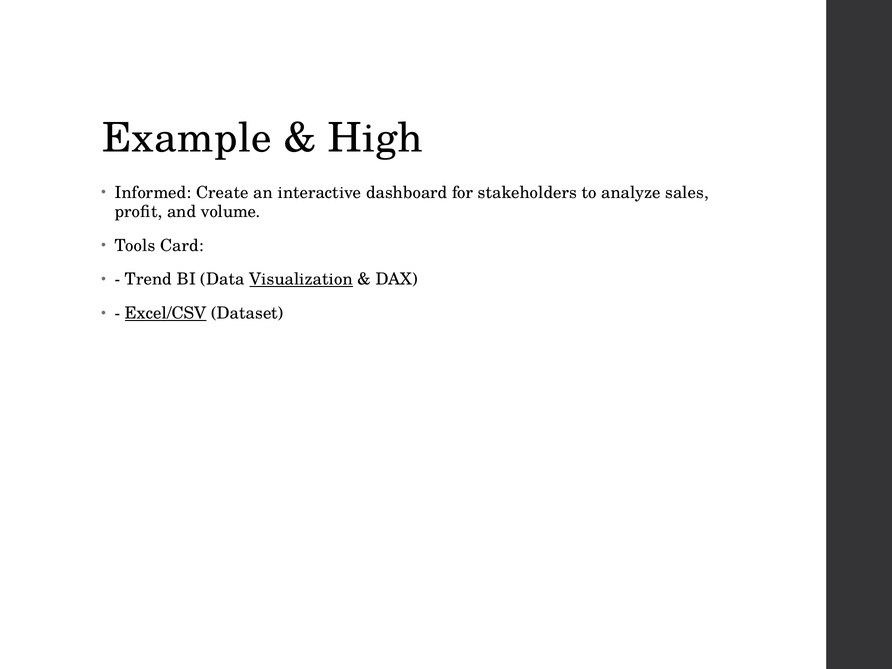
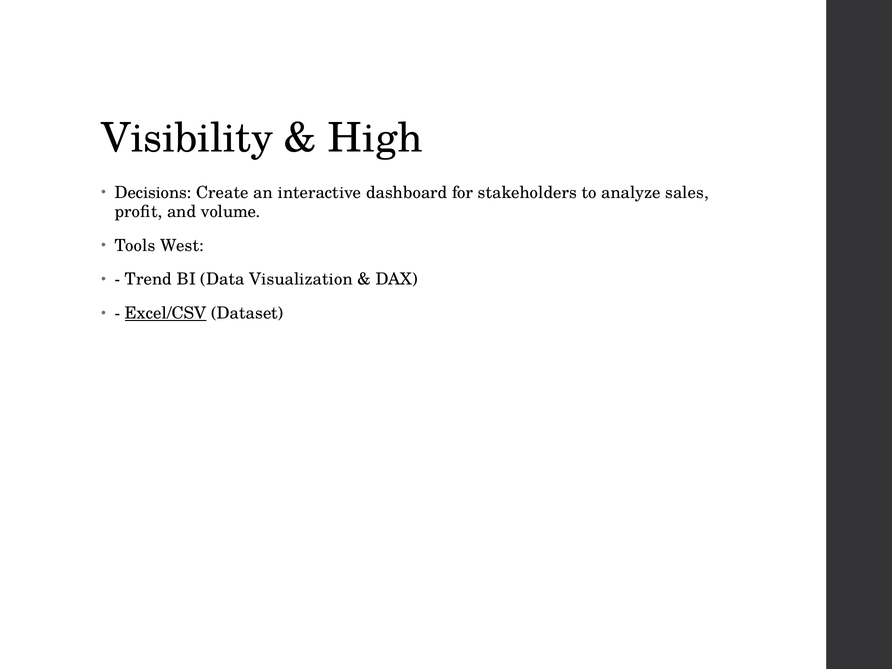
Example: Example -> Visibility
Informed: Informed -> Decisions
Card: Card -> West
Visualization underline: present -> none
